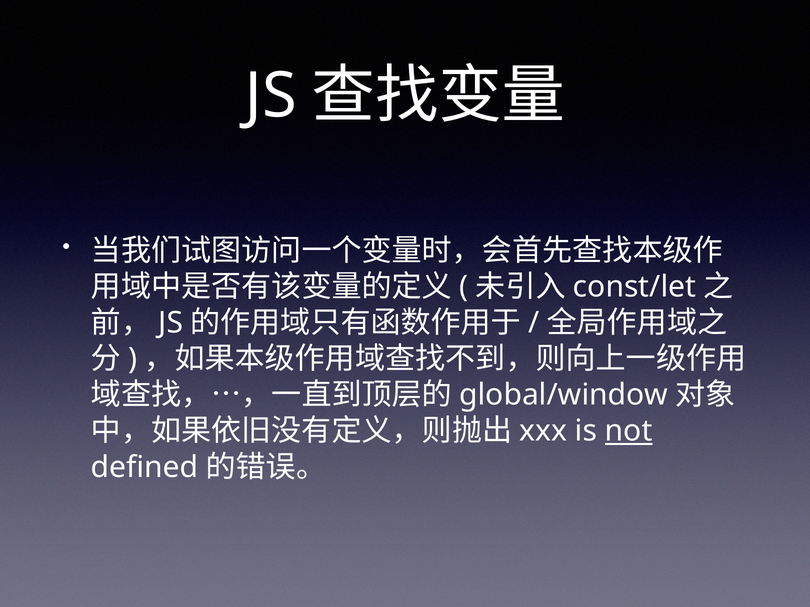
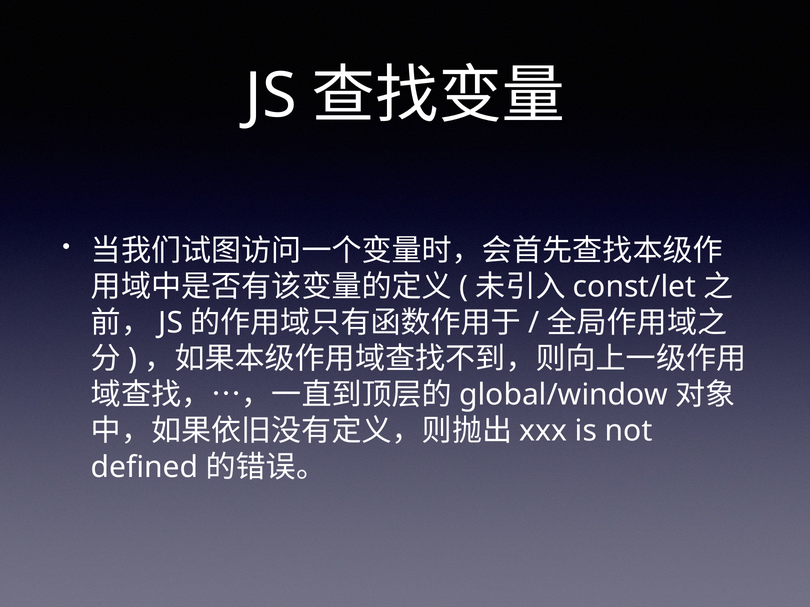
not underline: present -> none
